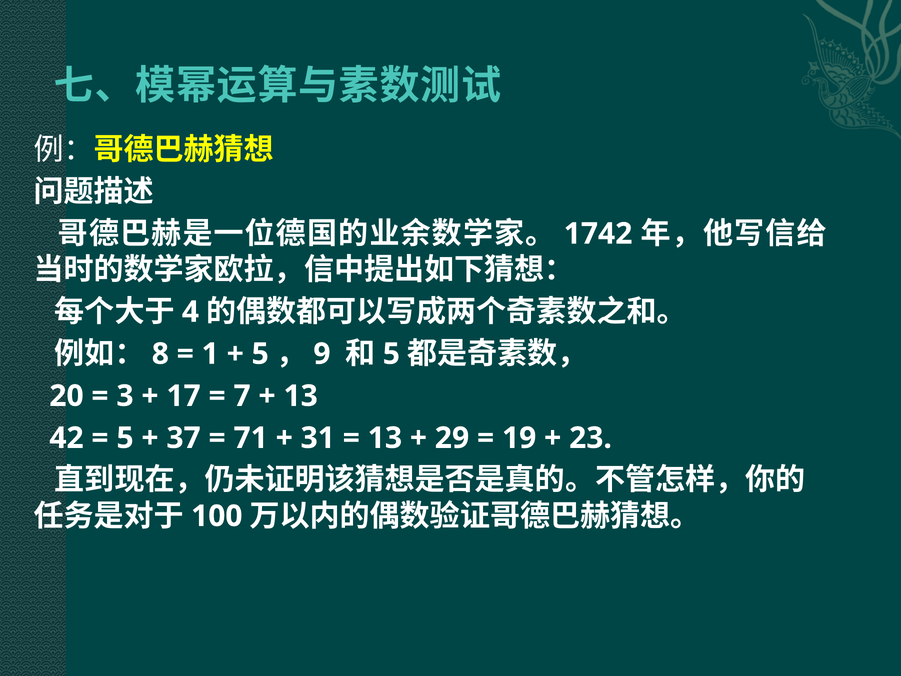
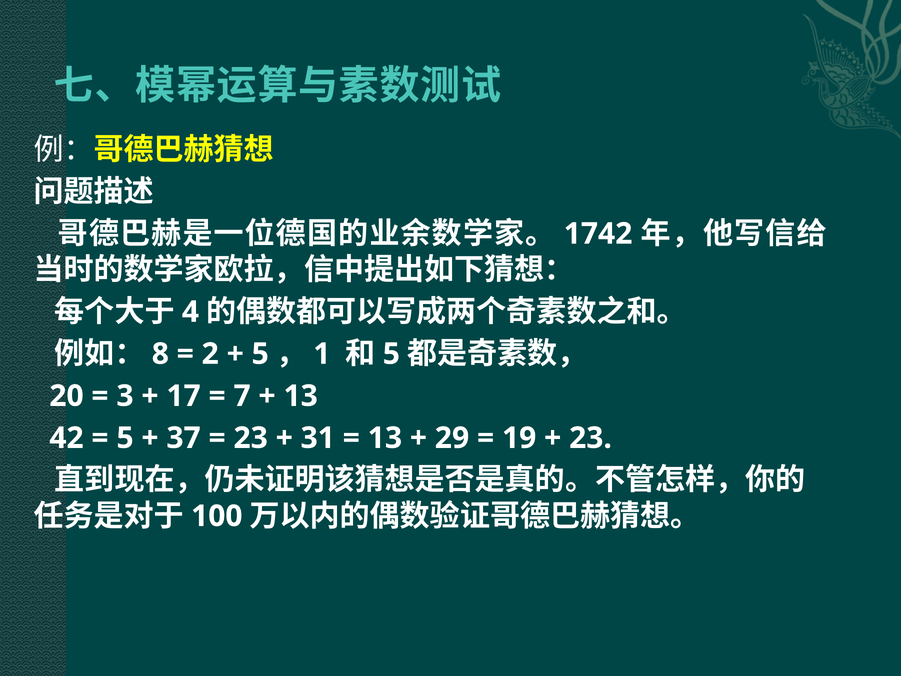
1: 1 -> 2
9: 9 -> 1
71 at (251, 438): 71 -> 23
